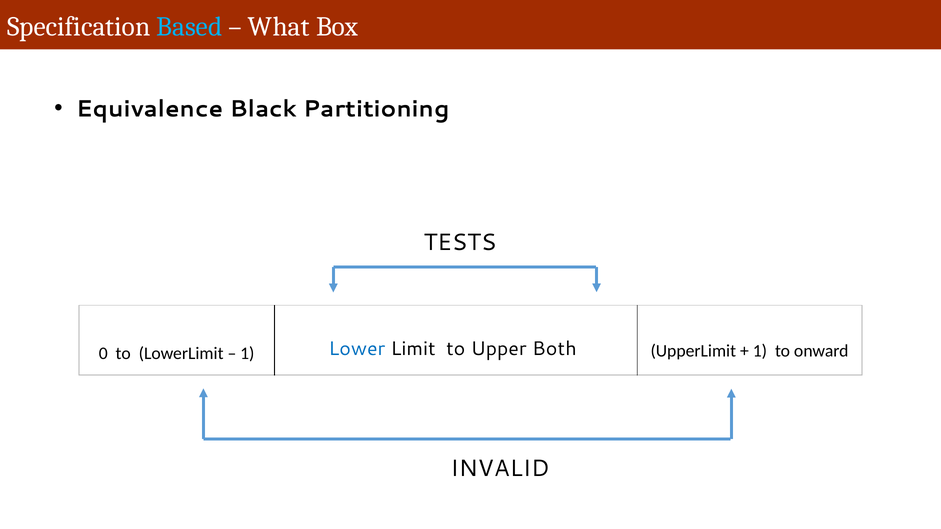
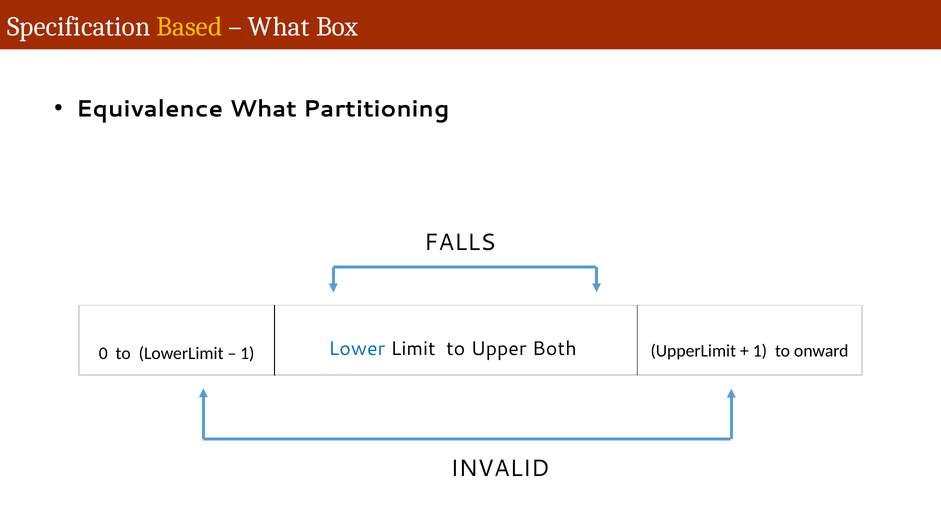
Based colour: light blue -> yellow
Equivalence Black: Black -> What
TESTS: TESTS -> FALLS
